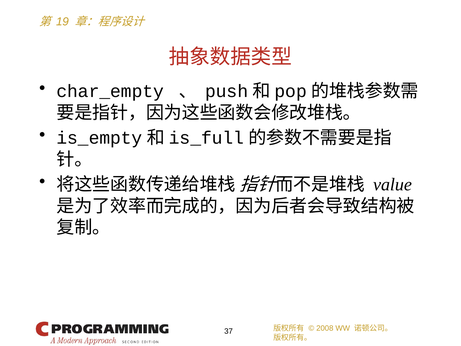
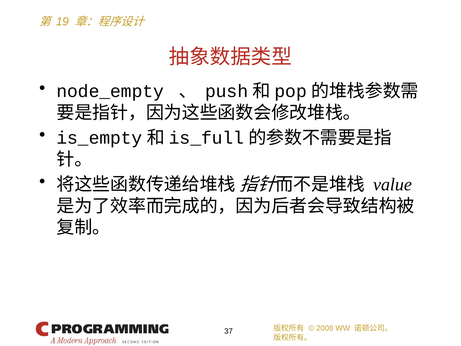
char_empty: char_empty -> node_empty
